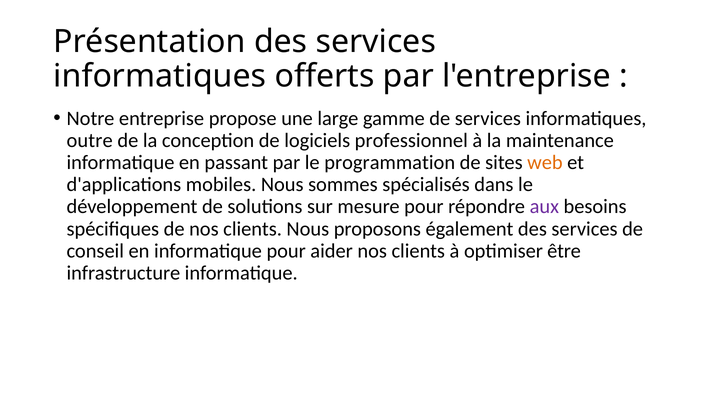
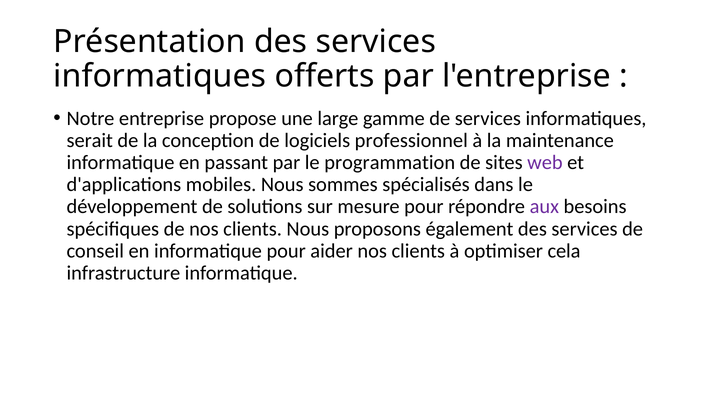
outre: outre -> serait
web colour: orange -> purple
être: être -> cela
